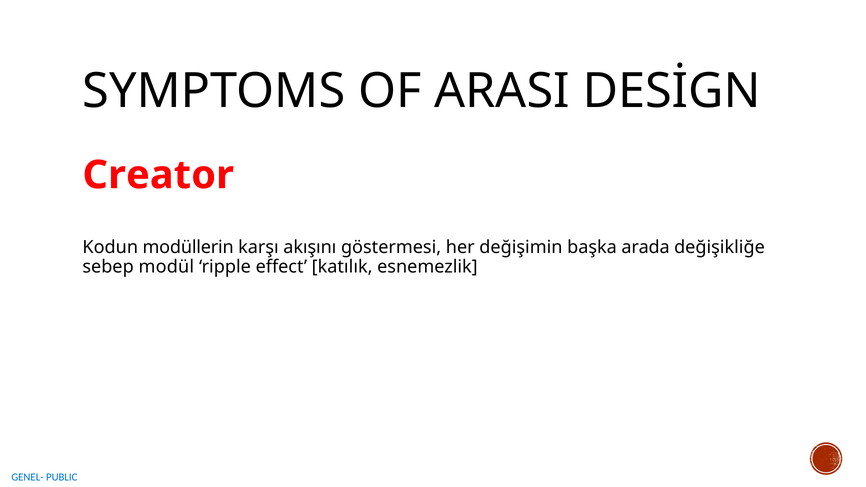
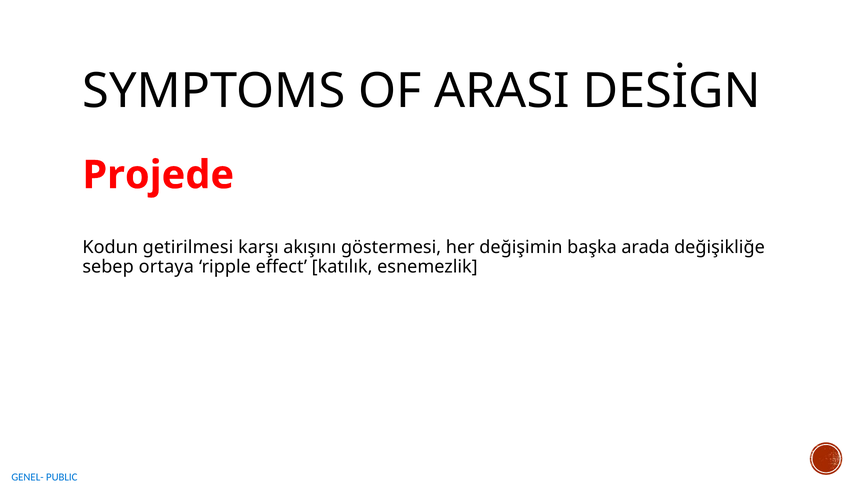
Creator: Creator -> Projede
modüllerin: modüllerin -> getirilmesi
modül: modül -> ortaya
